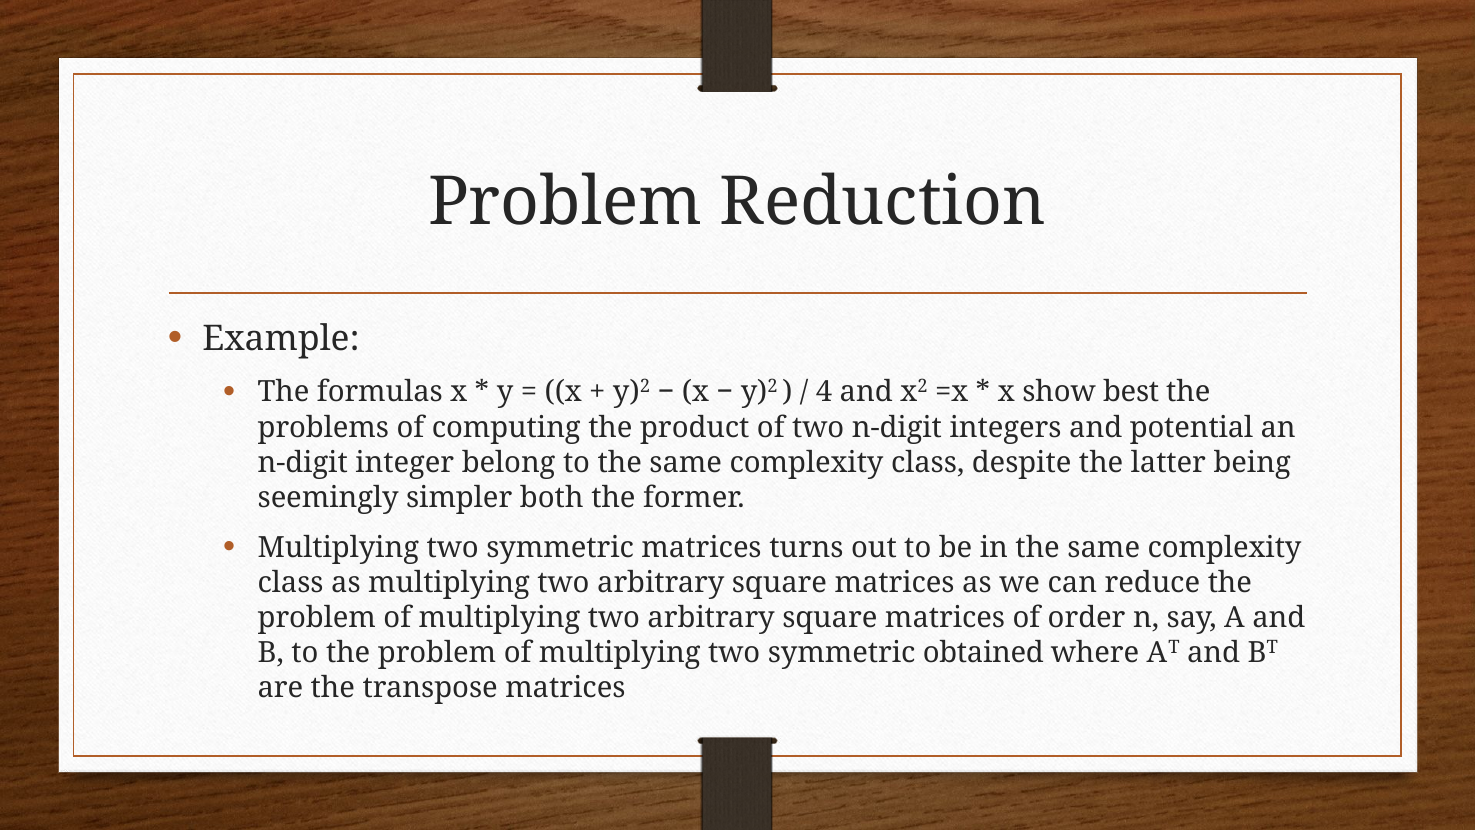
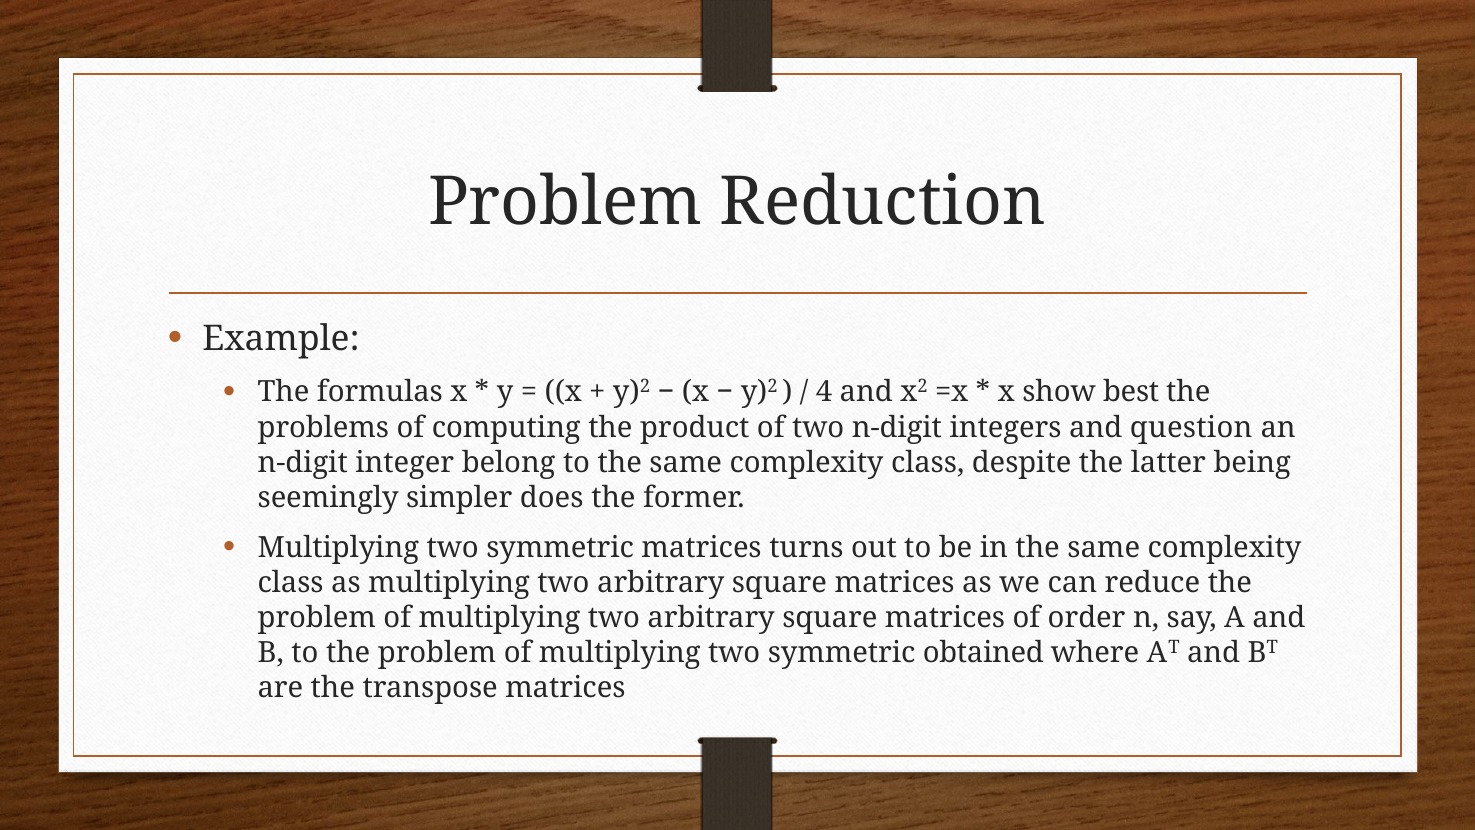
potential: potential -> question
both: both -> does
